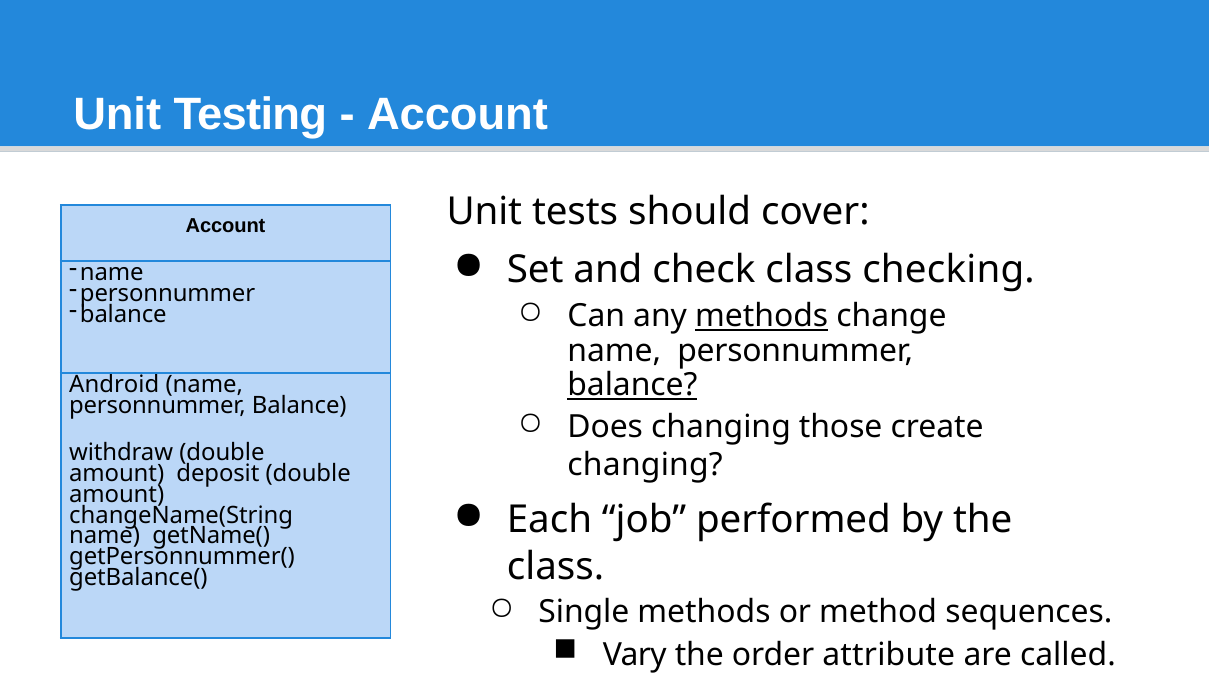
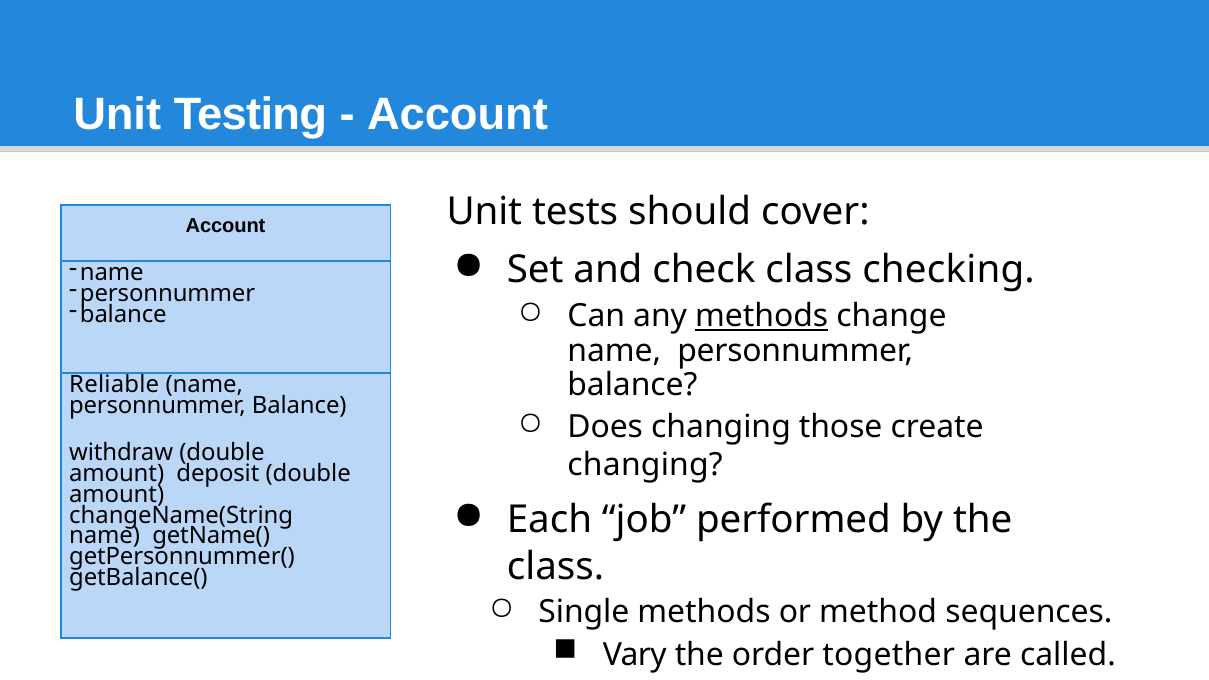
balance at (632, 385) underline: present -> none
Android: Android -> Reliable
attribute: attribute -> together
